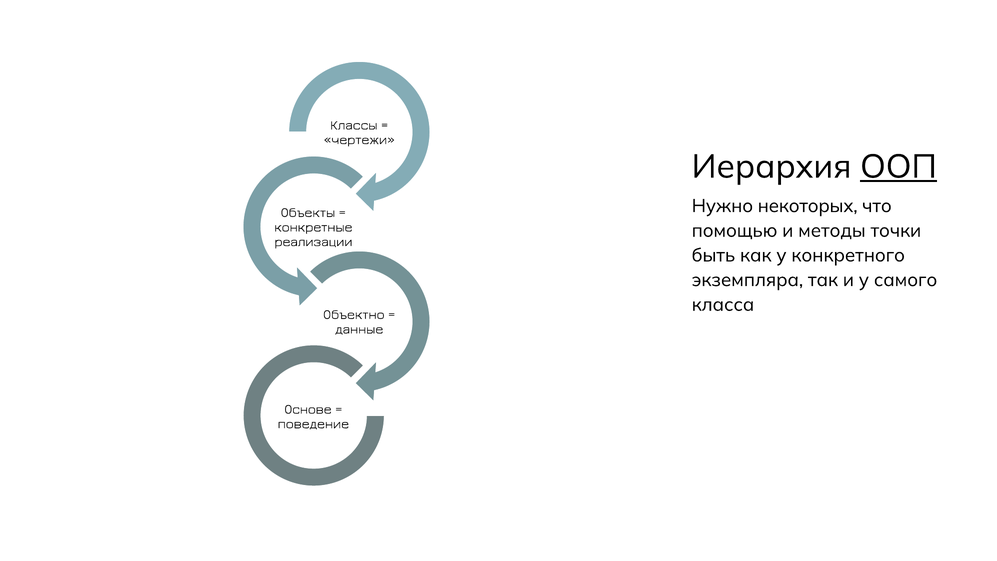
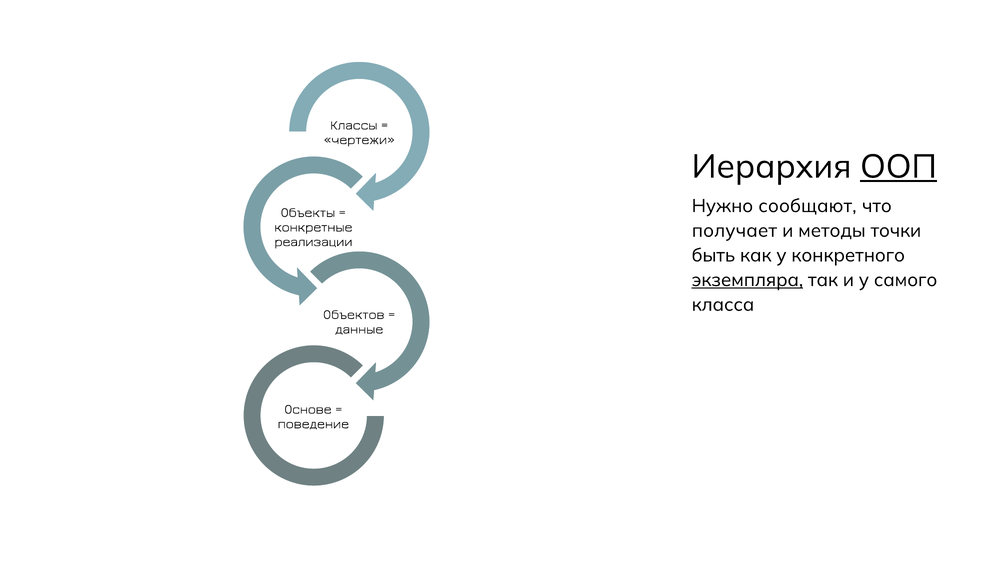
некоторых: некоторых -> сообщают
помощью: помощью -> получает
экземпляра underline: none -> present
Объектно: Объектно -> Объектов
